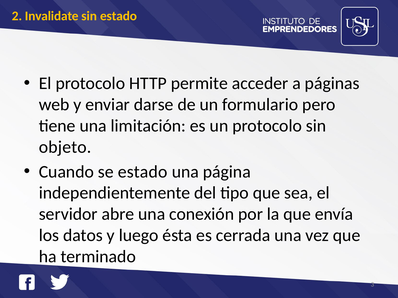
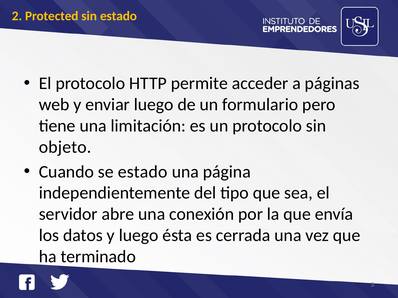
Invalidate: Invalidate -> Protected
enviar darse: darse -> luego
